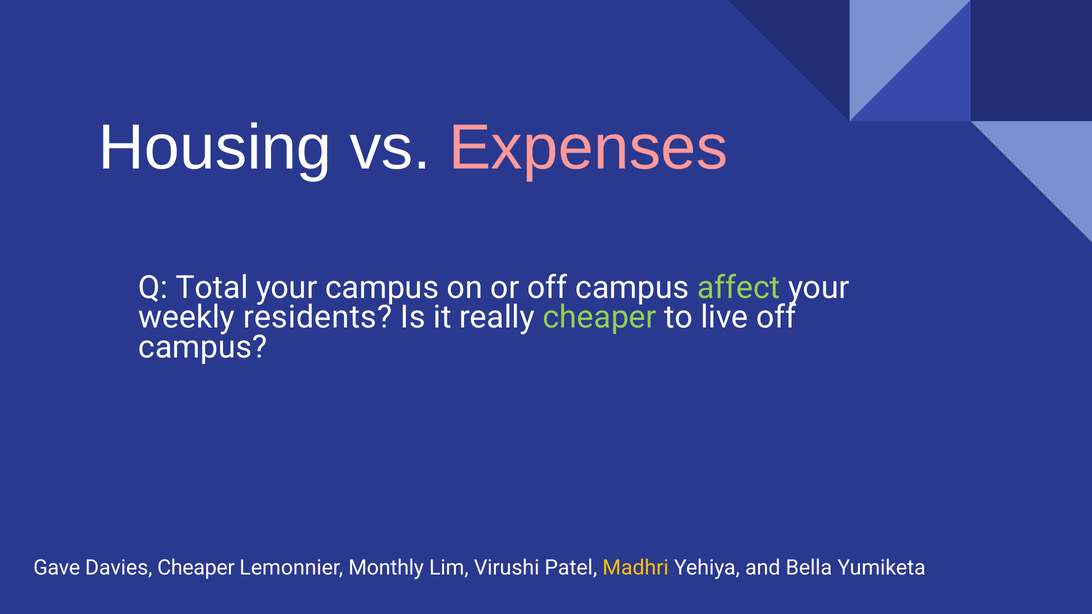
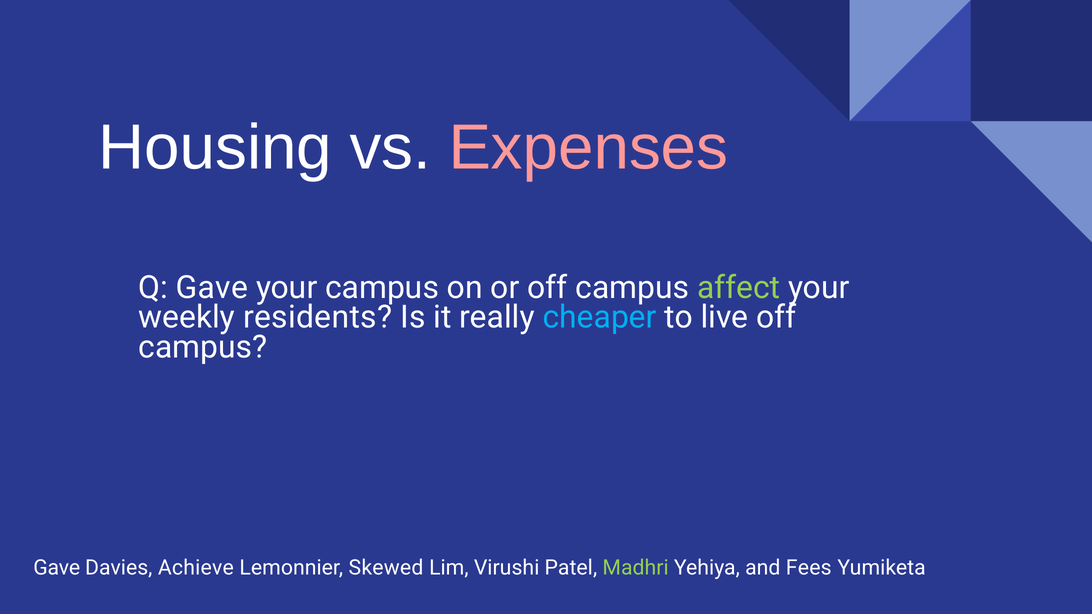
Q Total: Total -> Gave
cheaper at (600, 318) colour: light green -> light blue
Davies Cheaper: Cheaper -> Achieve
Monthly: Monthly -> Skewed
Madhri colour: yellow -> light green
Bella: Bella -> Fees
